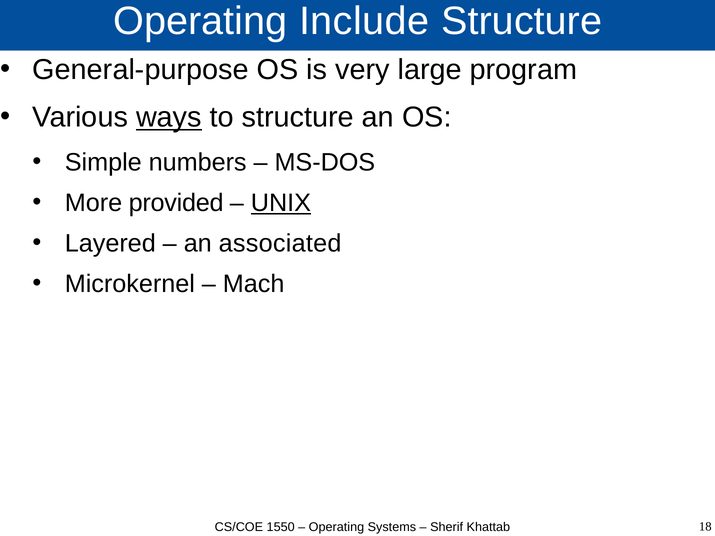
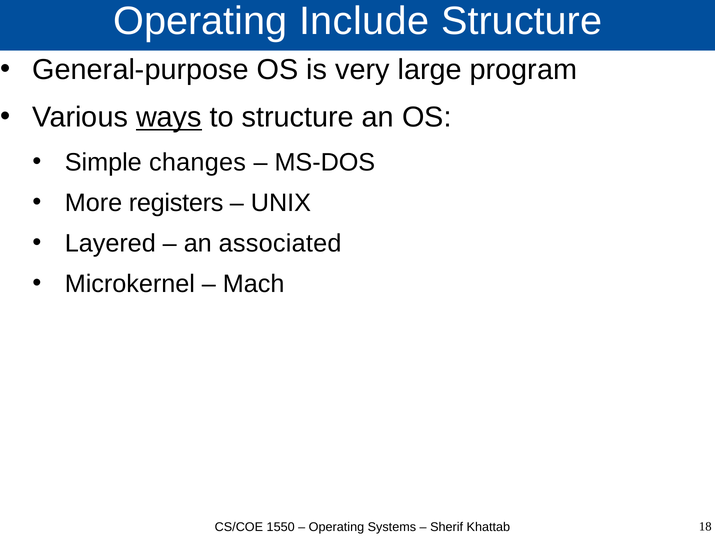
numbers: numbers -> changes
provided: provided -> registers
UNIX underline: present -> none
